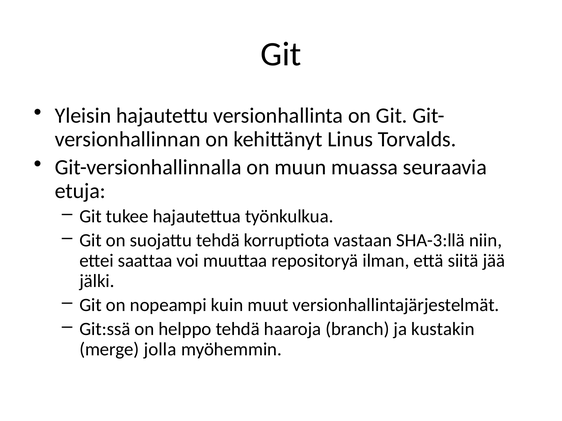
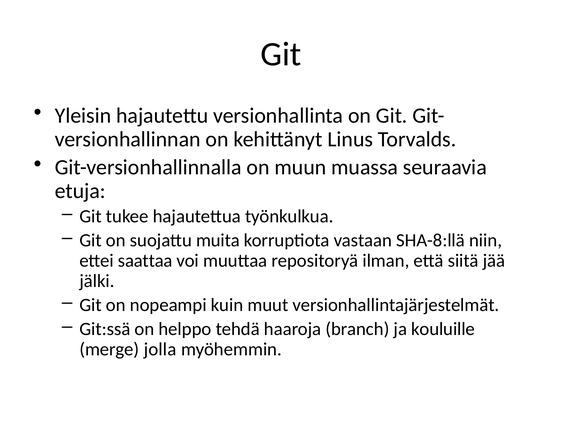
suojattu tehdä: tehdä -> muita
SHA-3:llä: SHA-3:llä -> SHA-8:llä
kustakin: kustakin -> kouluille
